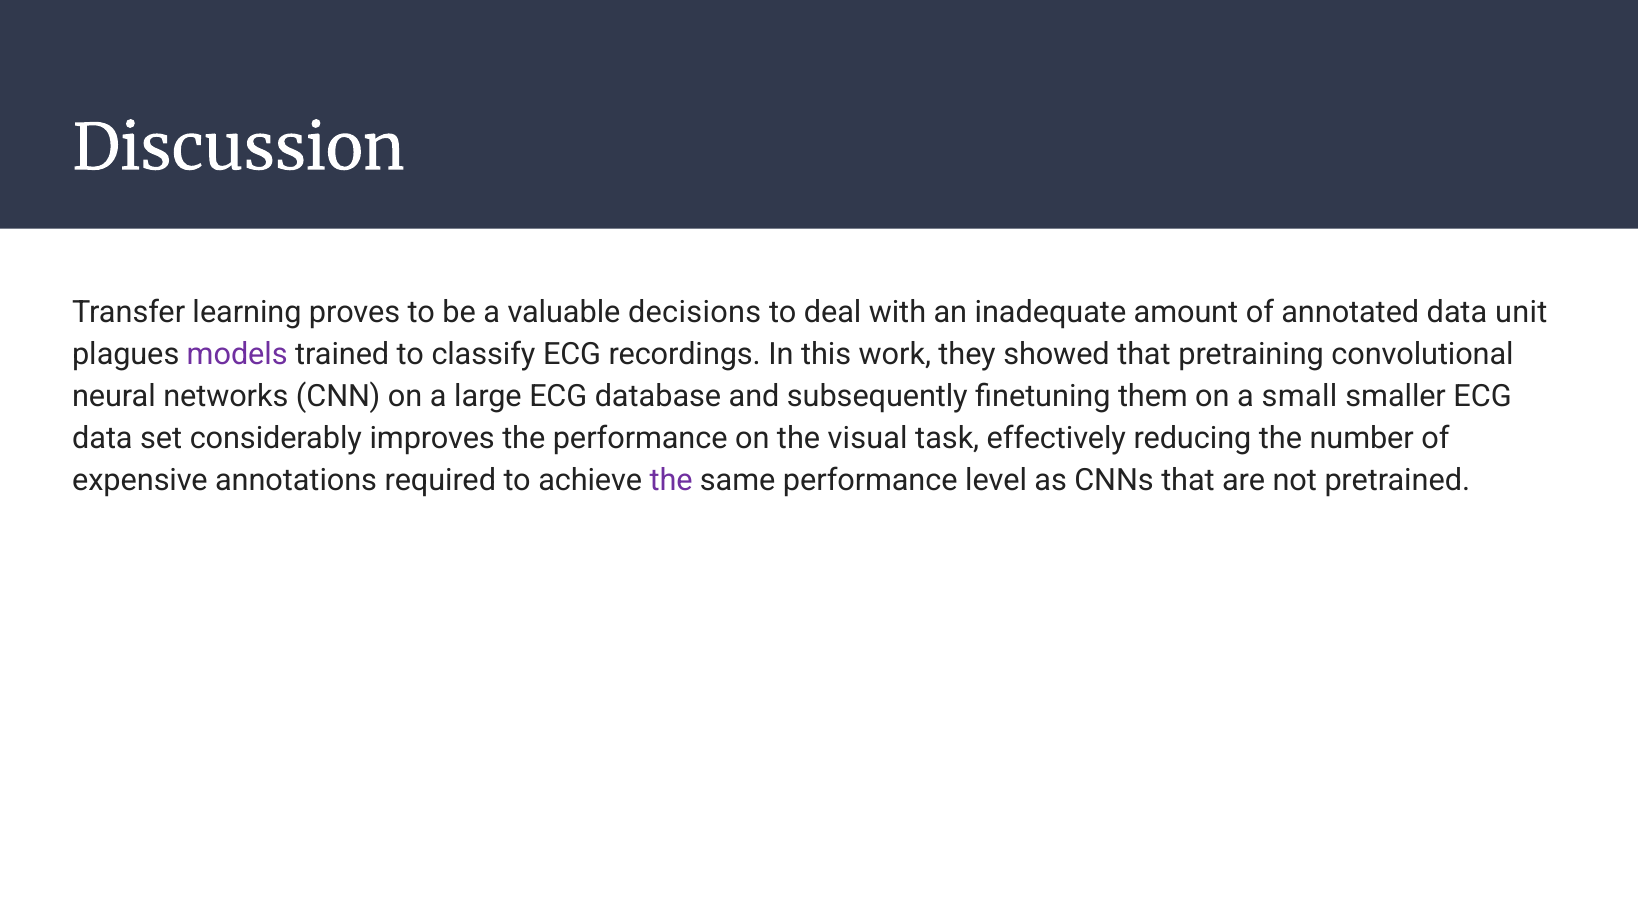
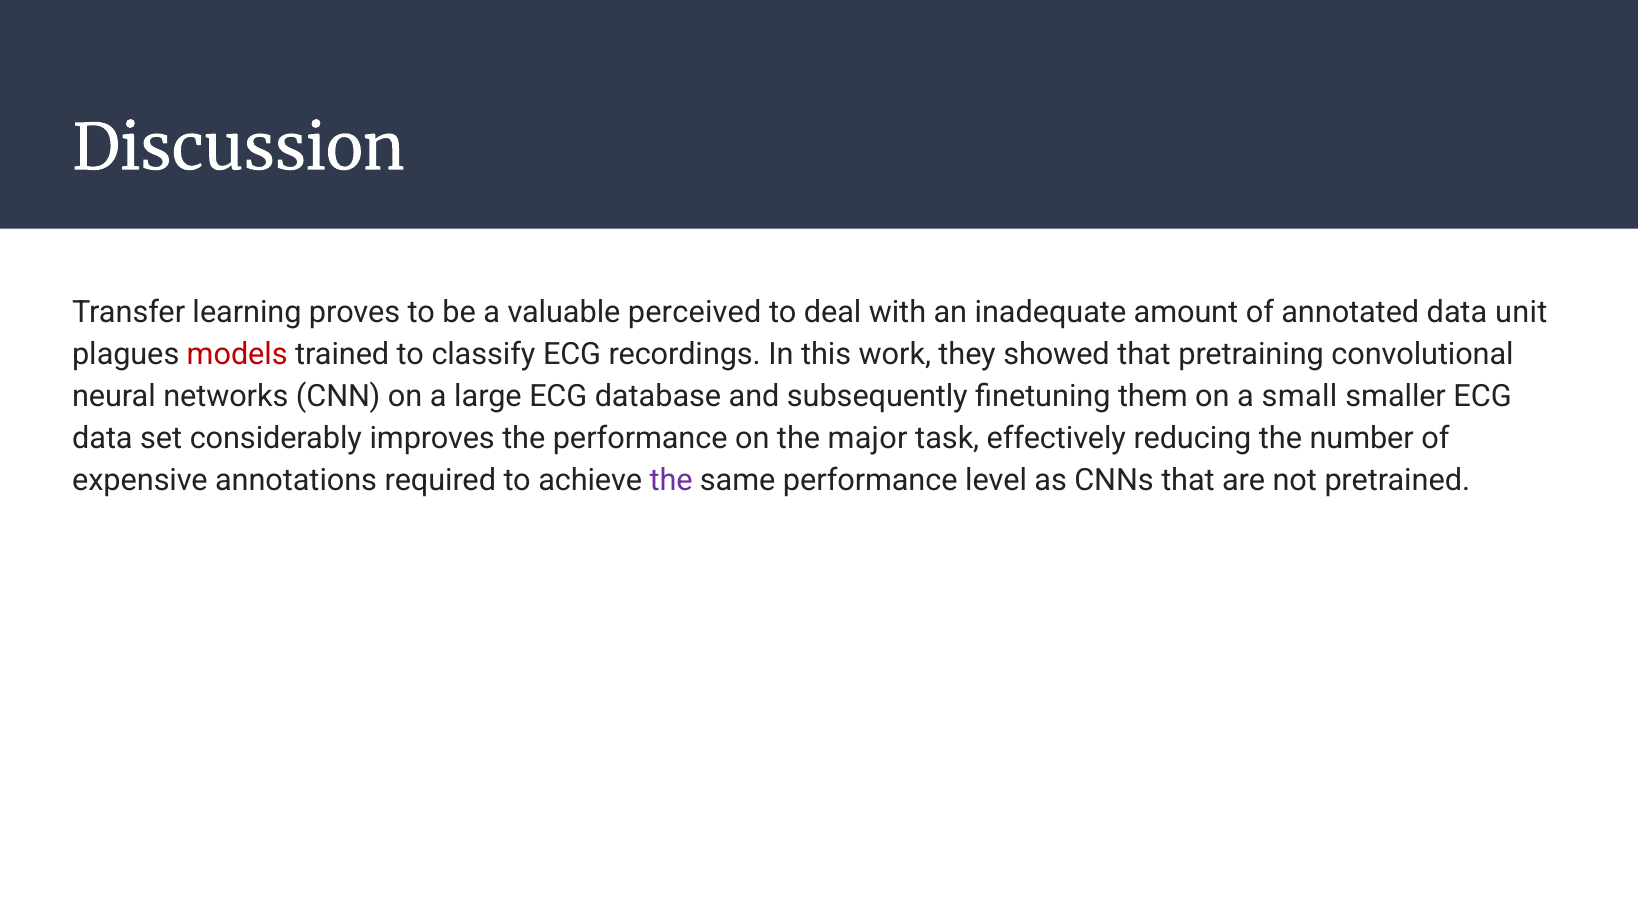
decisions: decisions -> perceived
models colour: purple -> red
visual: visual -> major
